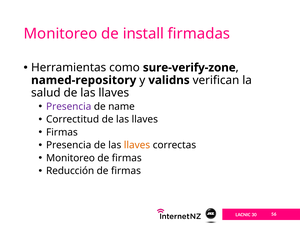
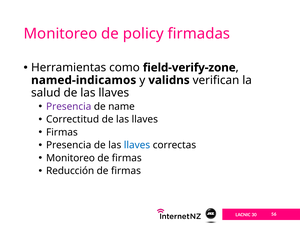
install: install -> policy
sure-verify-zone: sure-verify-zone -> field-verify-zone
named-repository: named-repository -> named-indicamos
llaves at (137, 145) colour: orange -> blue
